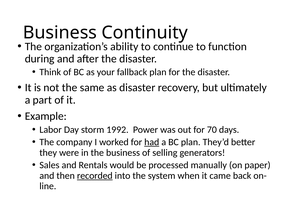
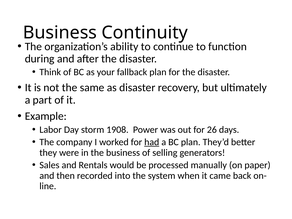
1992: 1992 -> 1908
70: 70 -> 26
recorded underline: present -> none
